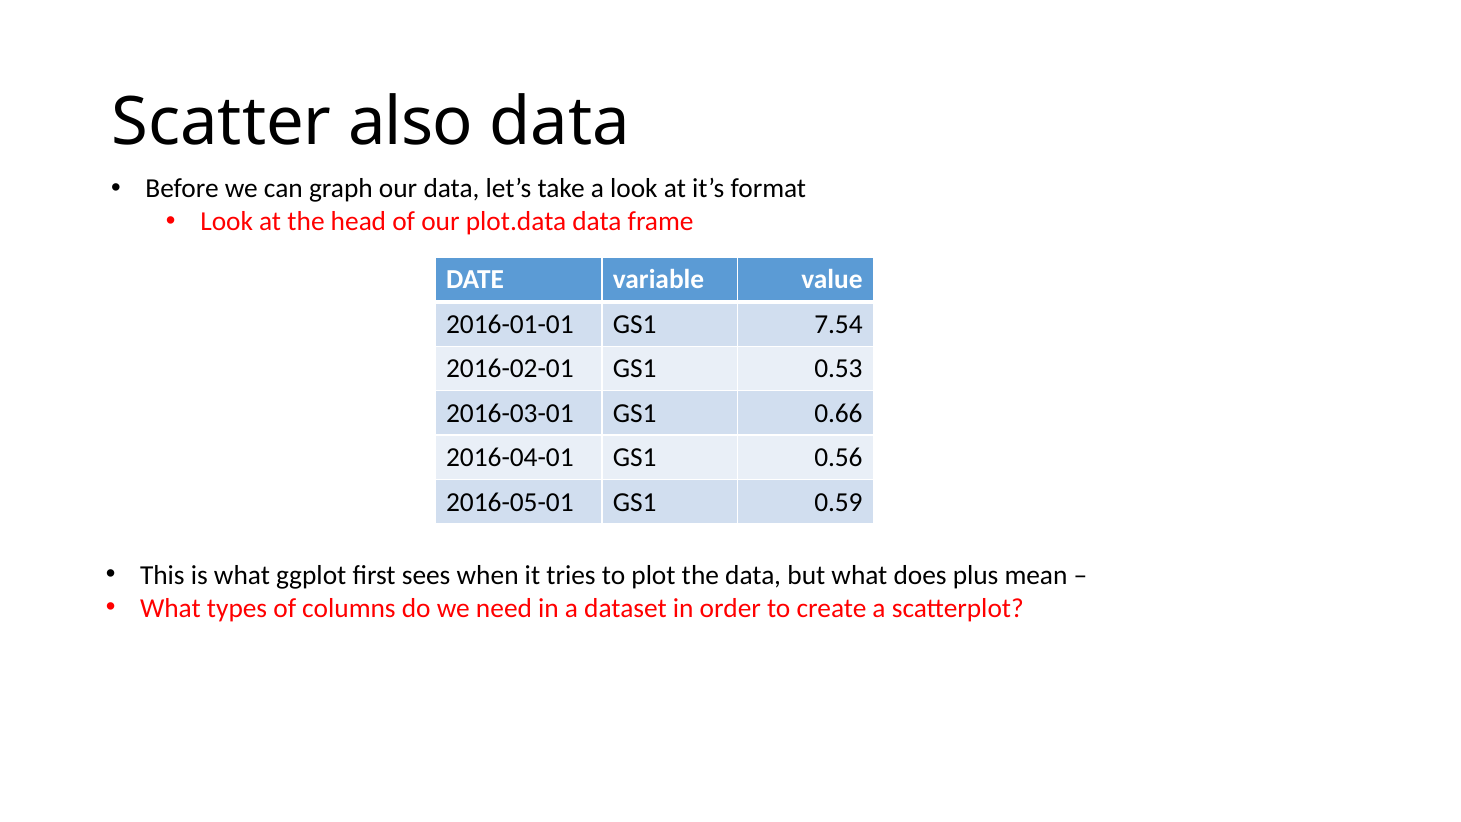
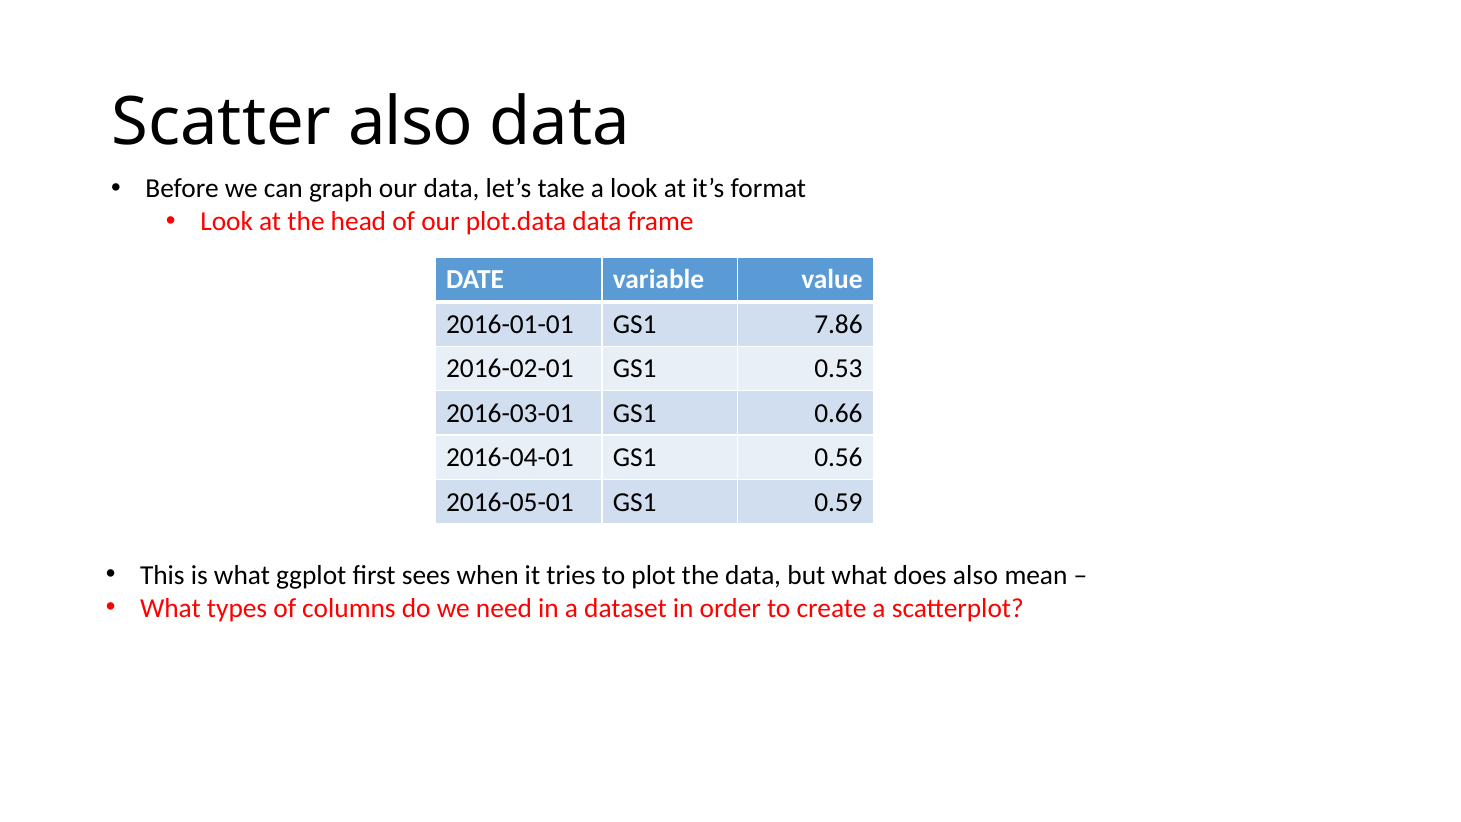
7.54: 7.54 -> 7.86
does plus: plus -> also
